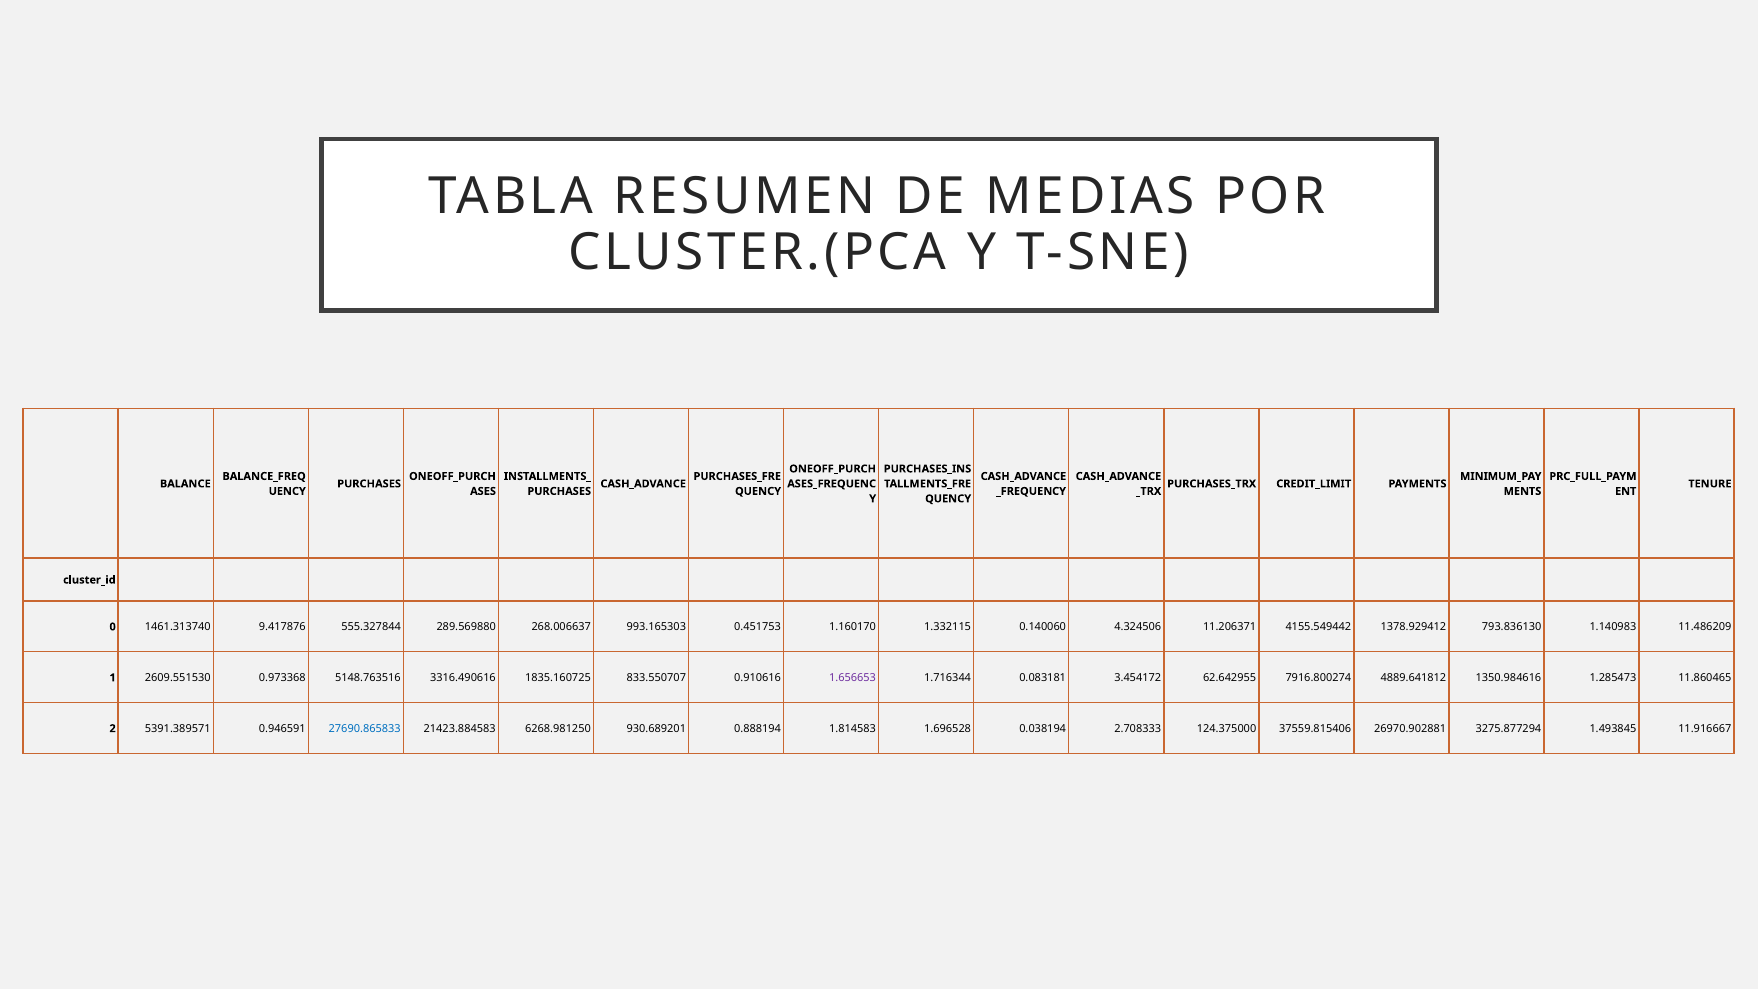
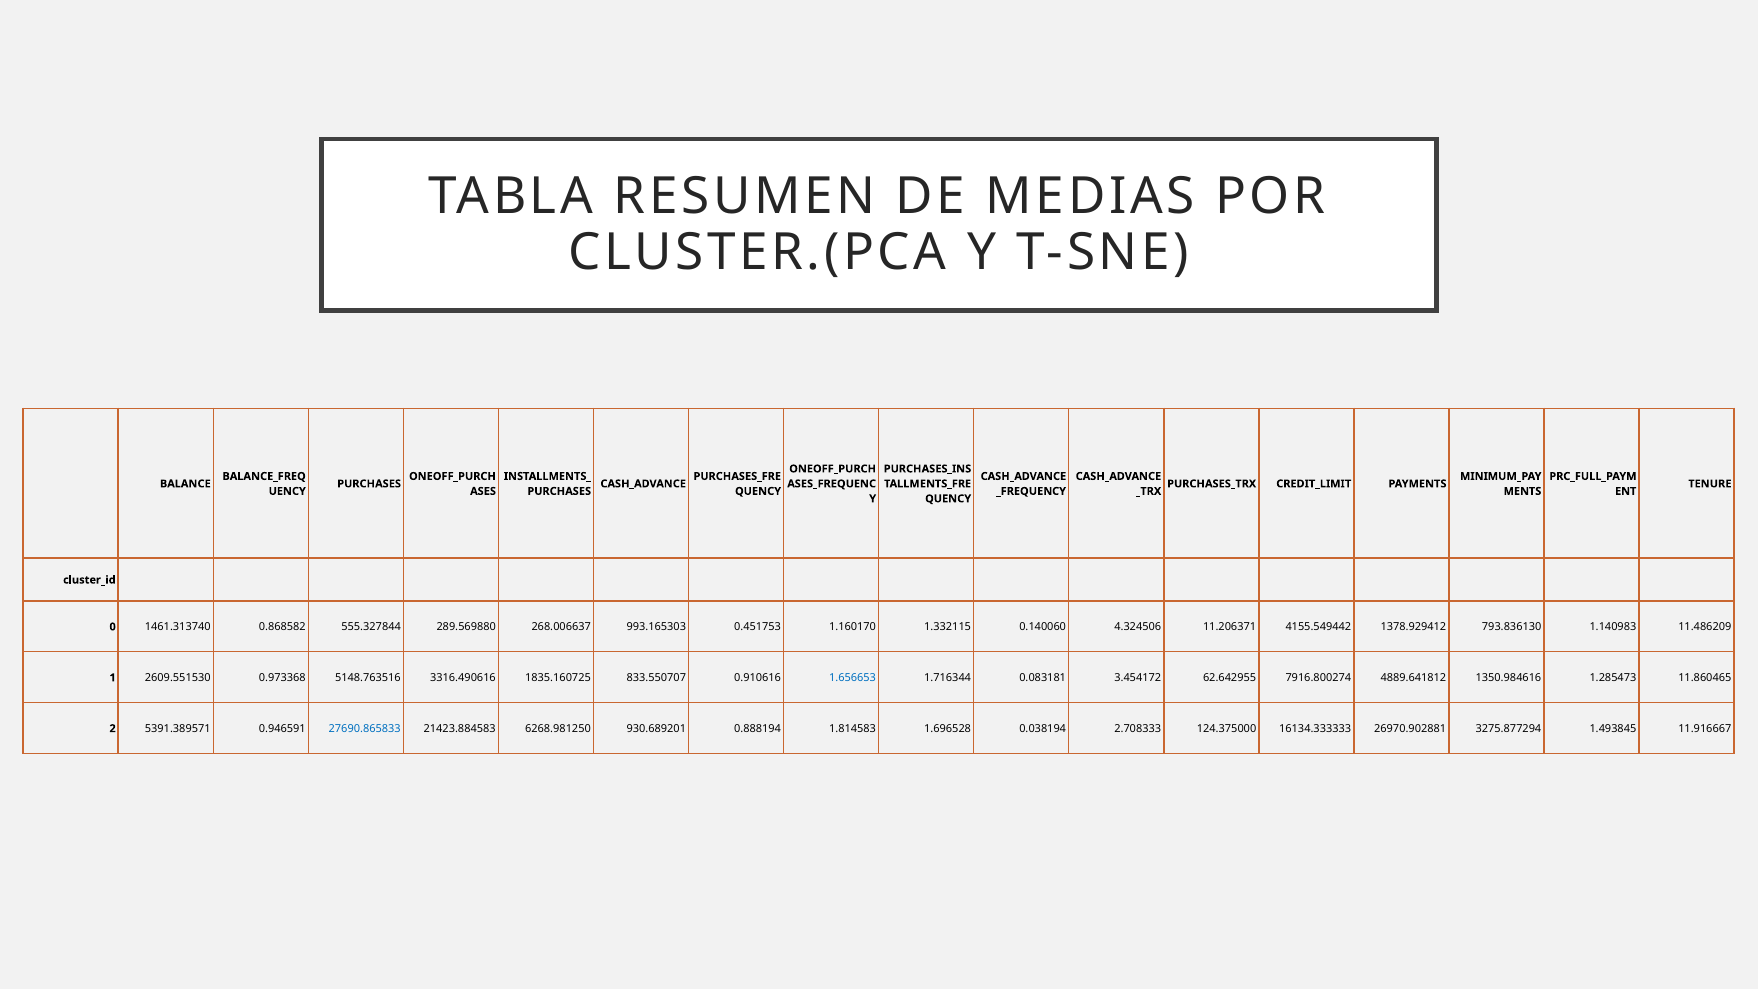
9.417876: 9.417876 -> 0.868582
1.656653 colour: purple -> blue
37559.815406: 37559.815406 -> 16134.333333
